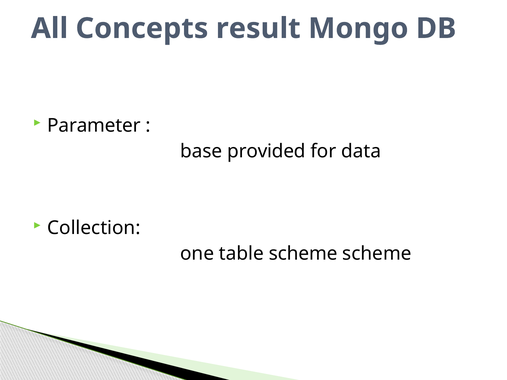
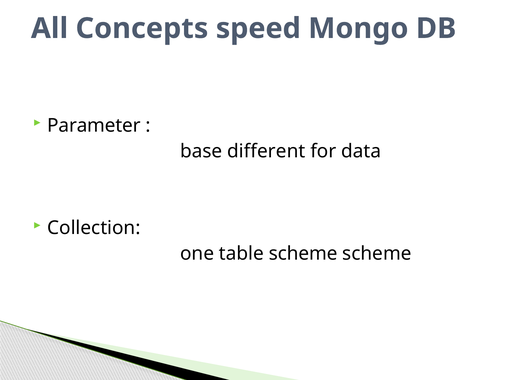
result: result -> speed
provided: provided -> different
